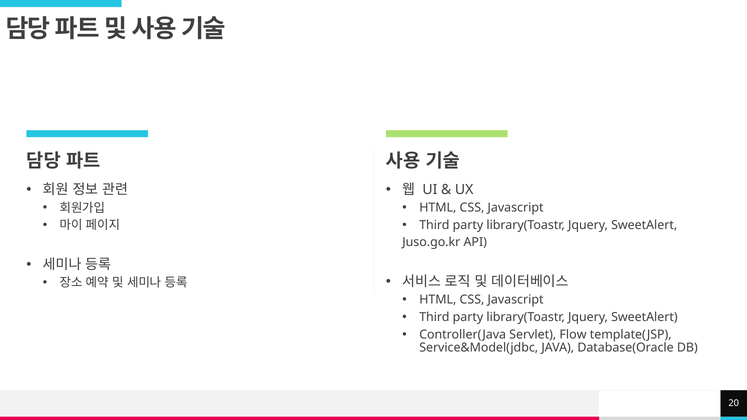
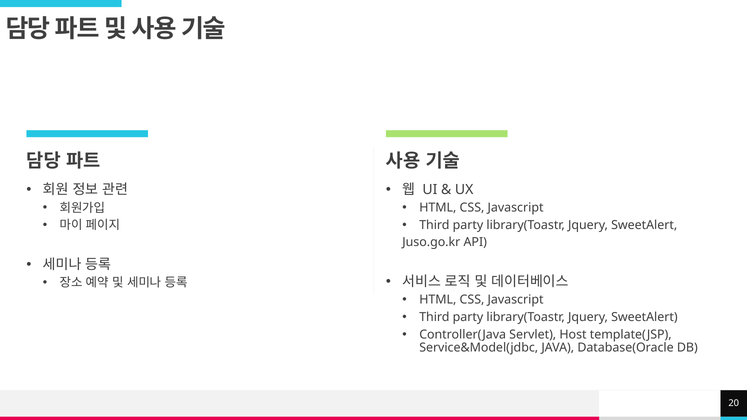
Flow: Flow -> Host
